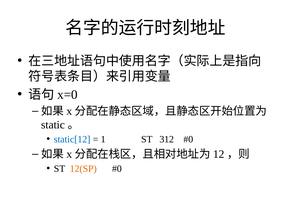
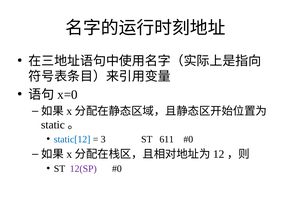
1: 1 -> 3
312: 312 -> 611
12(SP colour: orange -> purple
